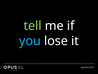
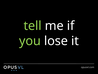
you colour: light blue -> light green
